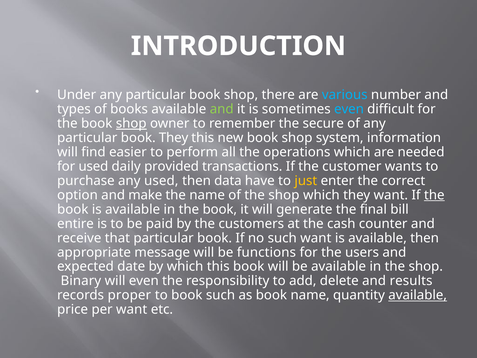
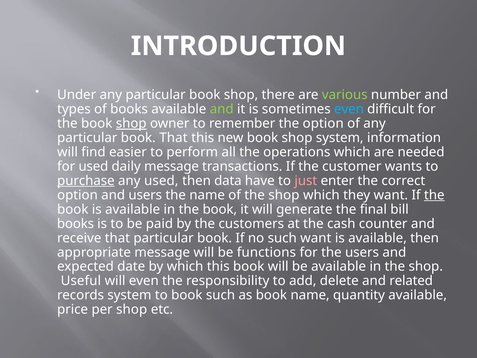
various colour: light blue -> light green
the secure: secure -> option
book They: They -> That
daily provided: provided -> message
purchase underline: none -> present
just colour: yellow -> pink
and make: make -> users
entire at (75, 223): entire -> books
Binary: Binary -> Useful
results: results -> related
records proper: proper -> system
available at (418, 295) underline: present -> none
per want: want -> shop
